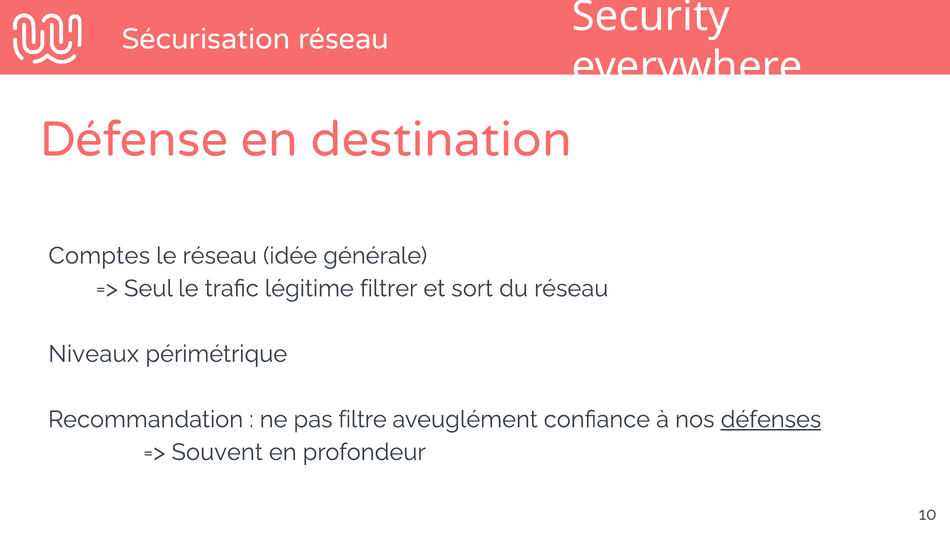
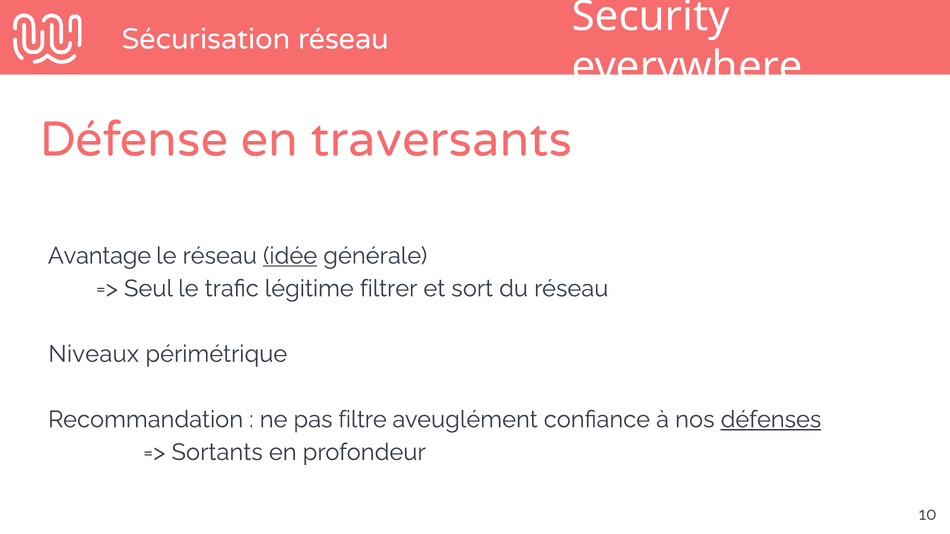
destination: destination -> traversants
Comptes: Comptes -> Avantage
idée underline: none -> present
Souvent: Souvent -> Sortants
